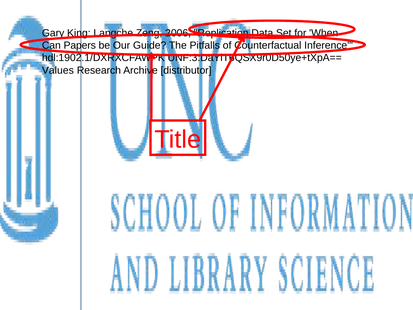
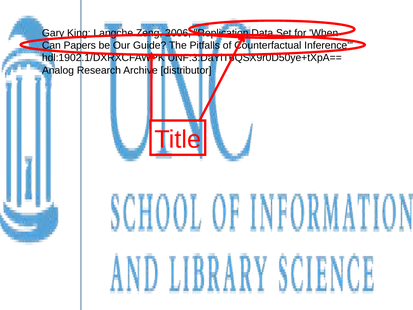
Values: Values -> Analog
